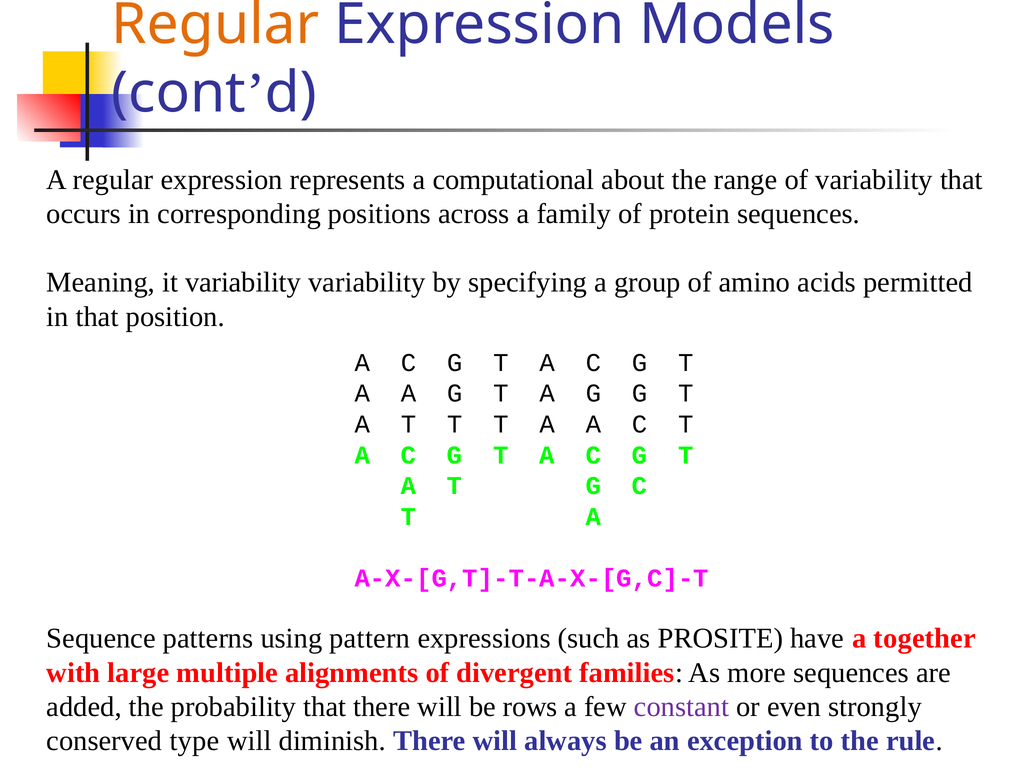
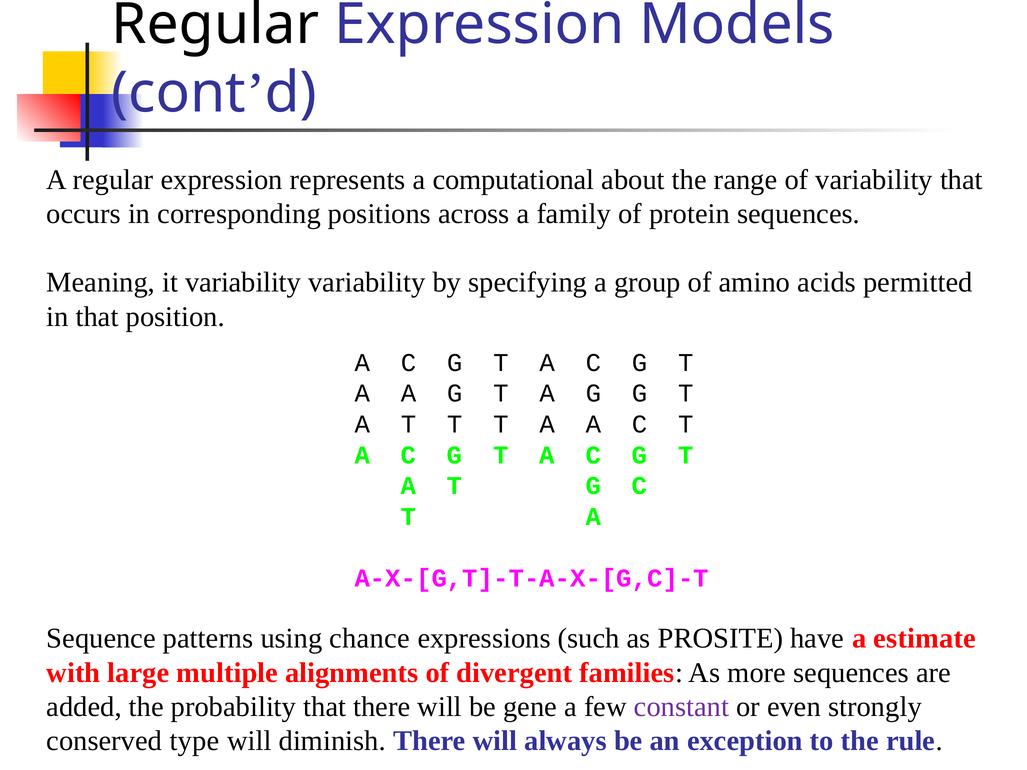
Regular at (215, 25) colour: orange -> black
pattern: pattern -> chance
together: together -> estimate
rows: rows -> gene
